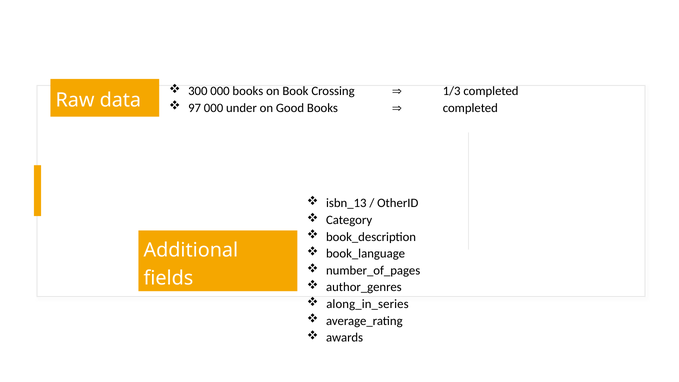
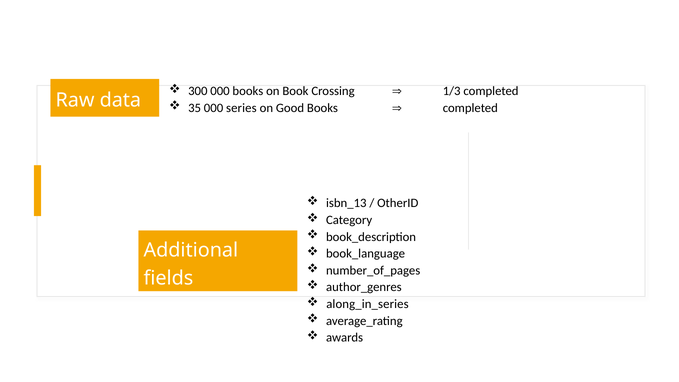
97: 97 -> 35
under: under -> series
